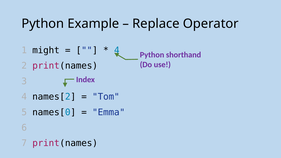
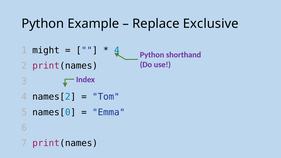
Operator: Operator -> Exclusive
